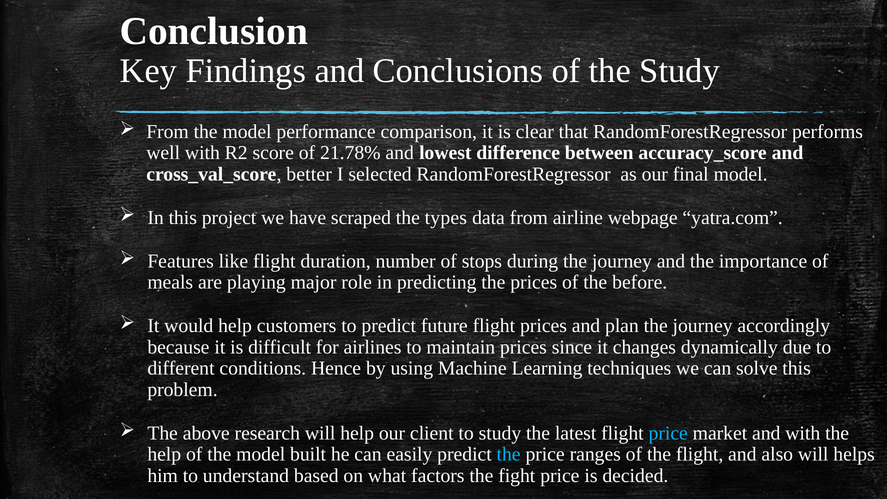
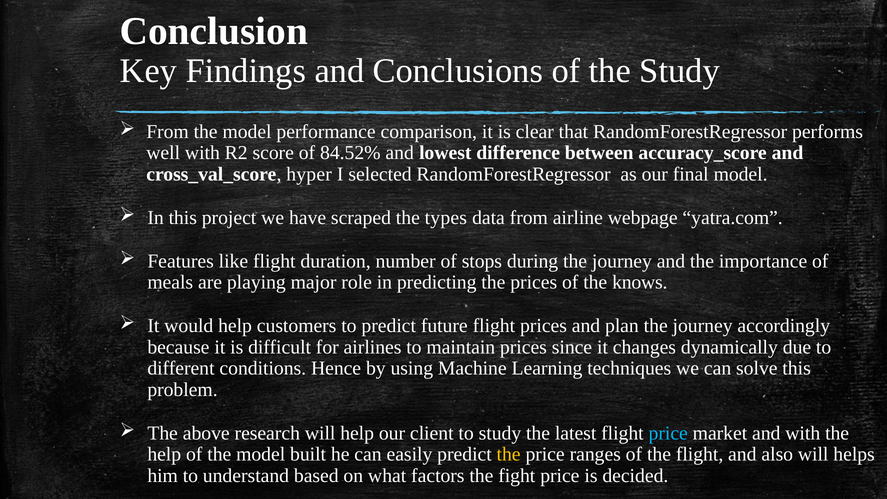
21.78%: 21.78% -> 84.52%
better: better -> hyper
before: before -> knows
the at (509, 454) colour: light blue -> yellow
